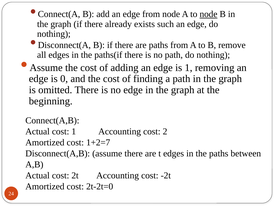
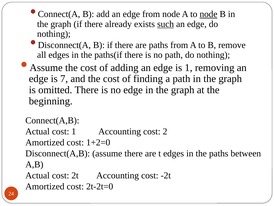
such underline: none -> present
0: 0 -> 7
1+2=7: 1+2=7 -> 1+2=0
